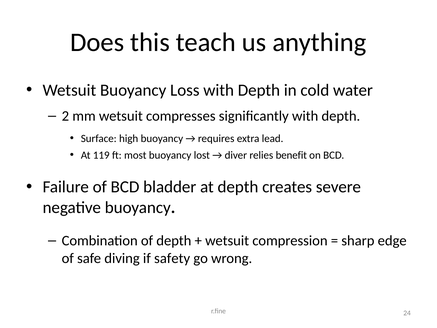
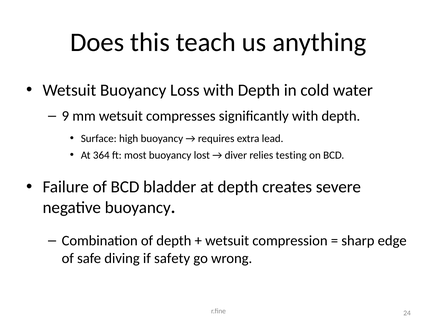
2: 2 -> 9
119: 119 -> 364
benefit: benefit -> testing
